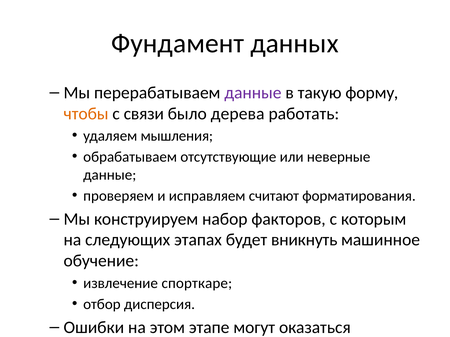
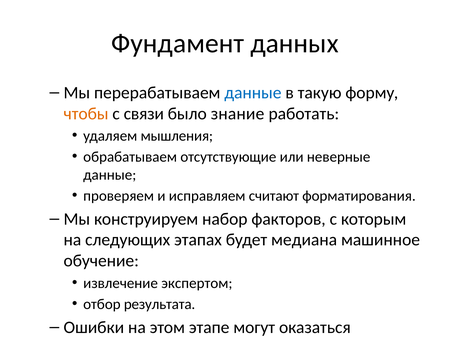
данные at (253, 93) colour: purple -> blue
дерева: дерева -> знание
вникнуть: вникнуть -> медиана
спорткаре: спорткаре -> экспертом
дисперсия: дисперсия -> результата
